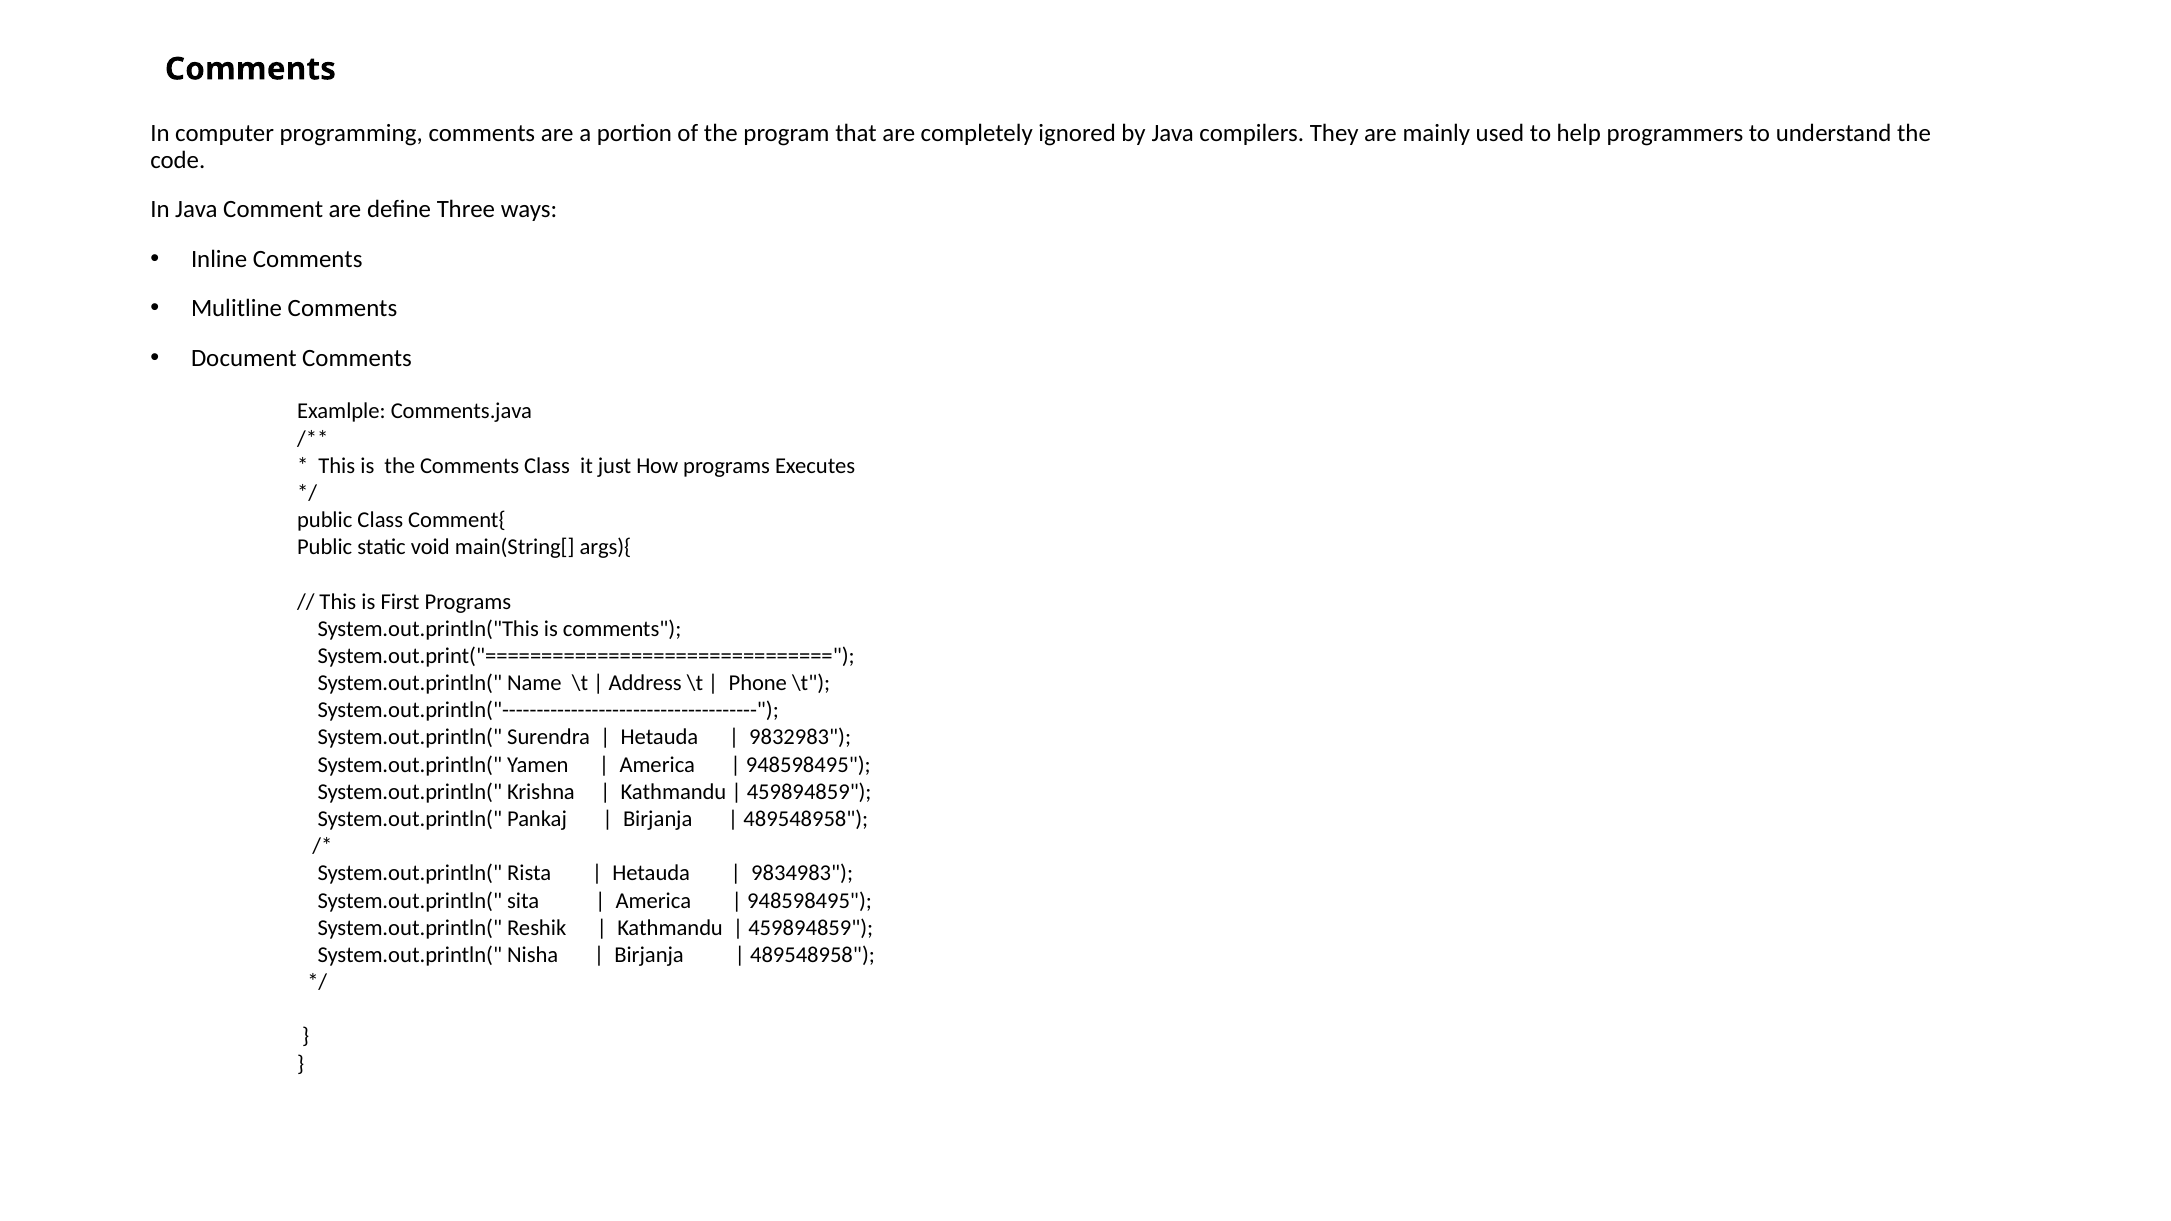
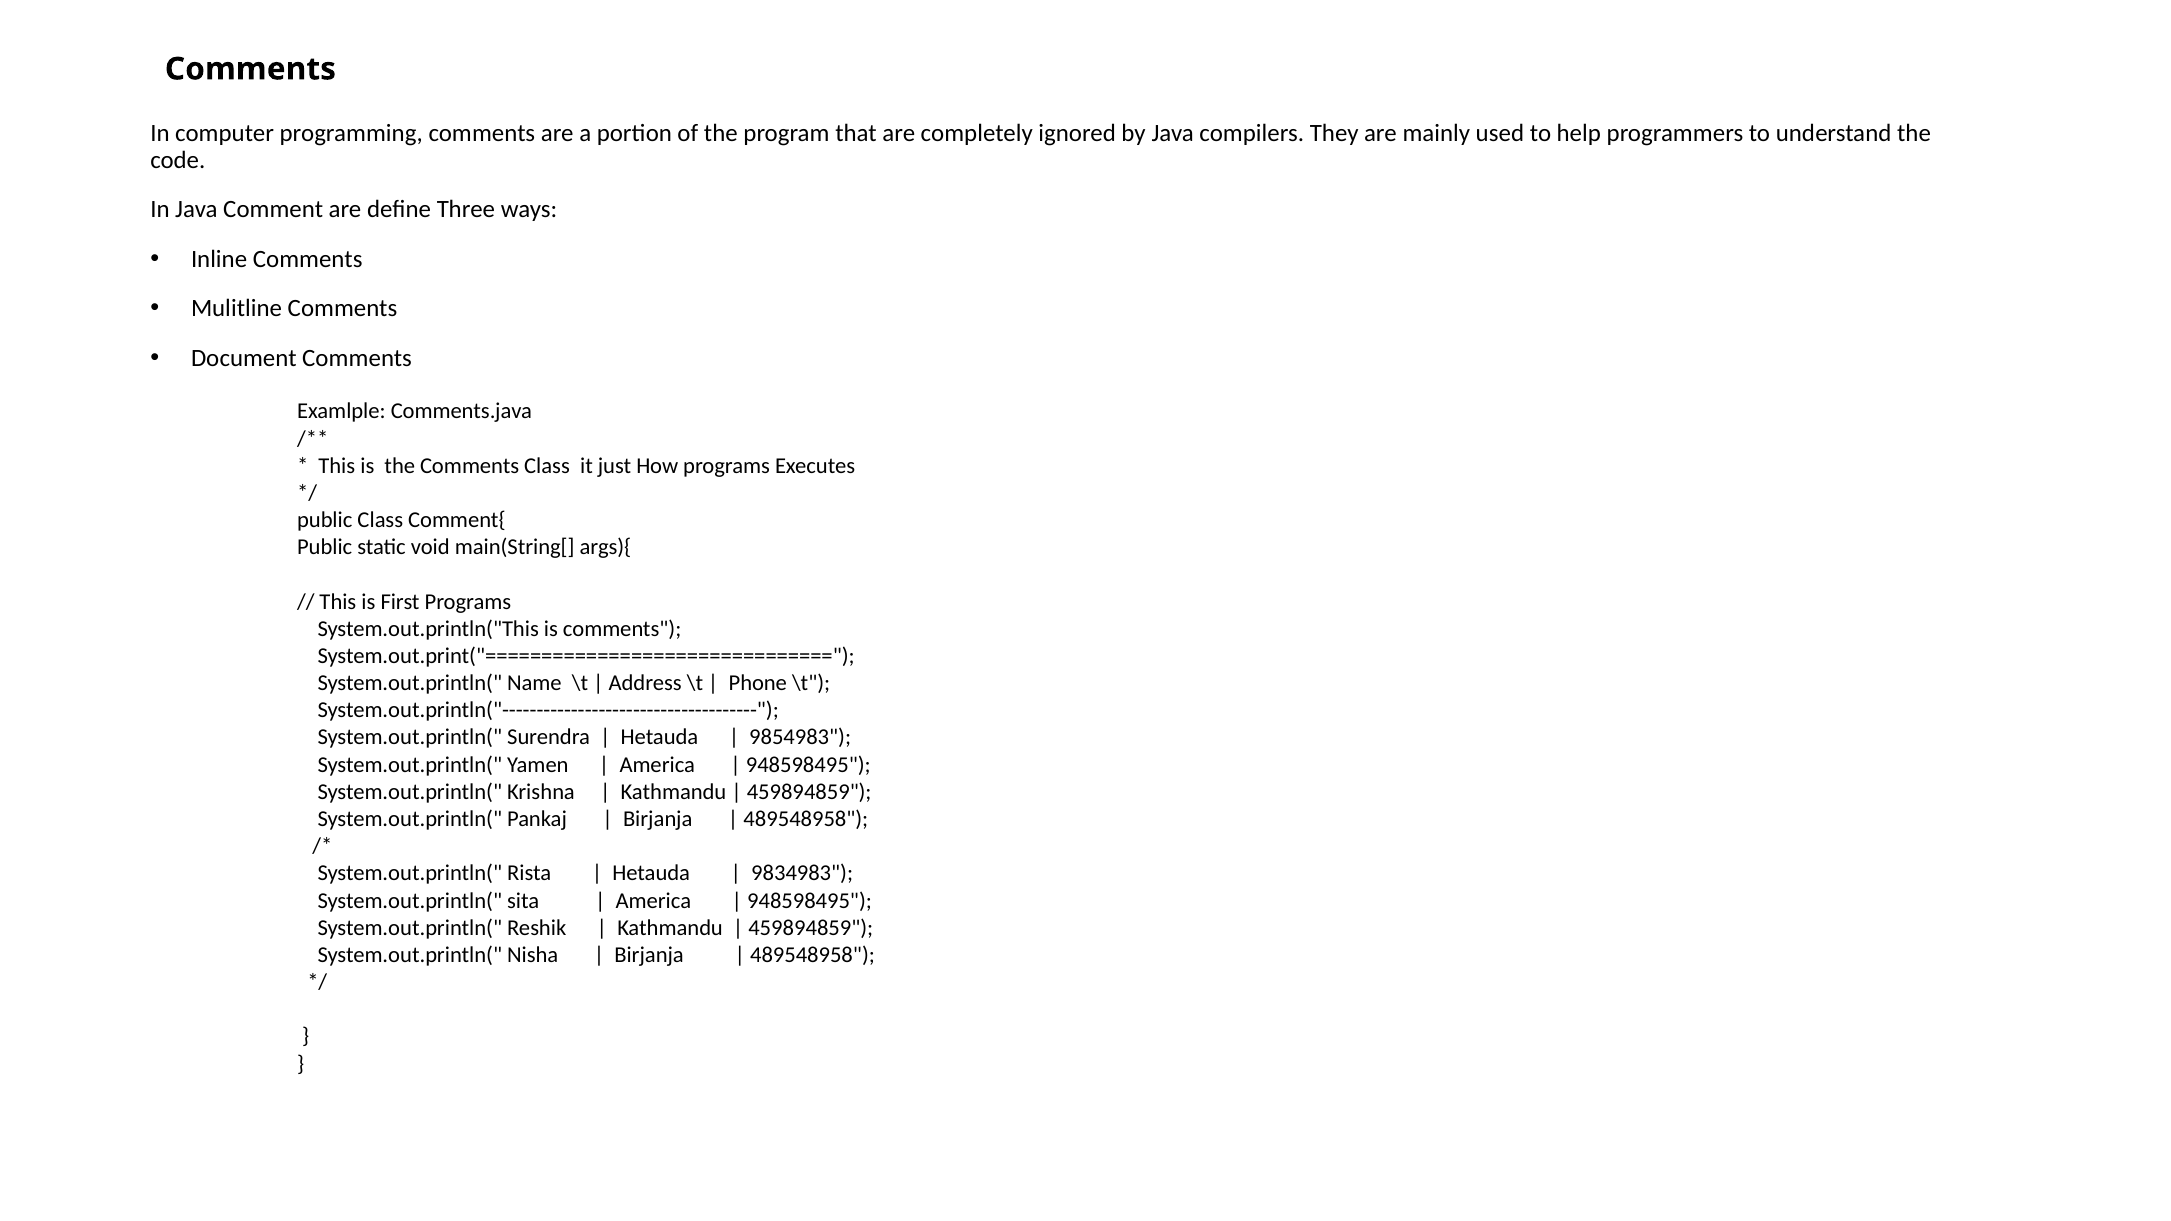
9832983: 9832983 -> 9854983
